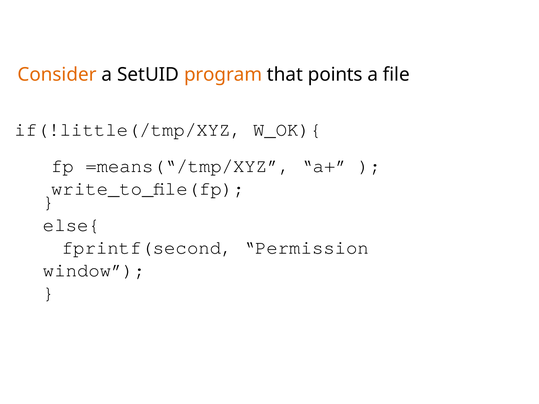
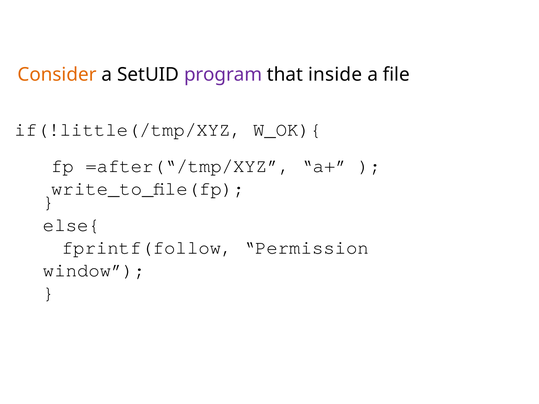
program colour: orange -> purple
points: points -> inside
=means(“/tmp/XYZ: =means(“/tmp/XYZ -> =after(“/tmp/XYZ
fprintf(second: fprintf(second -> fprintf(follow
